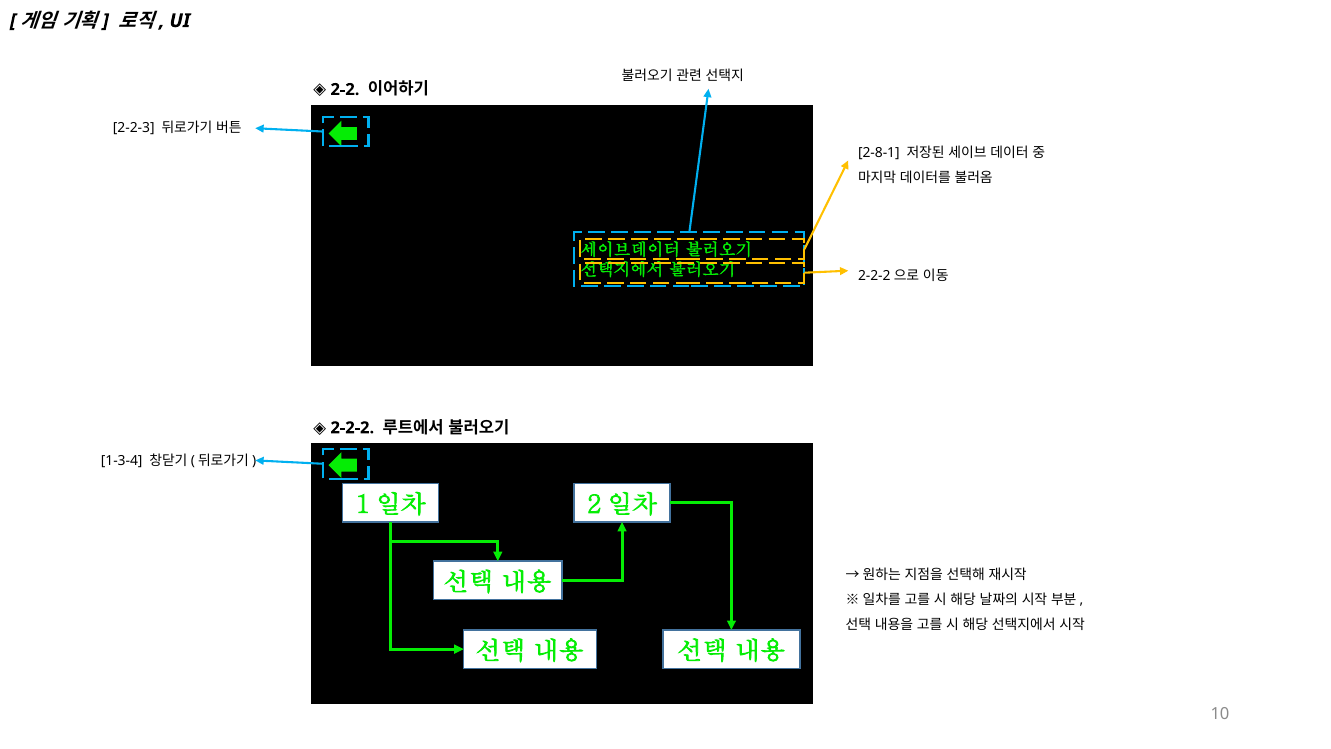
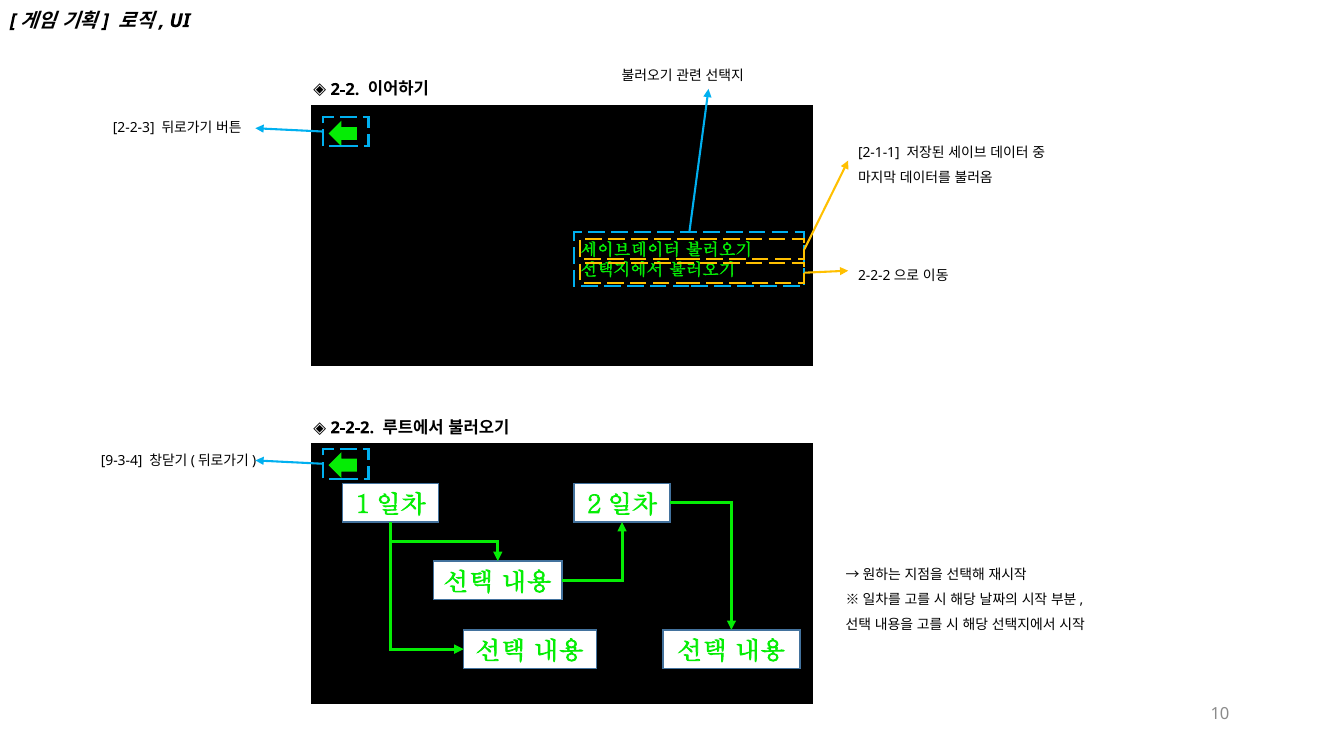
2-8-1: 2-8-1 -> 2-1-1
1-3-4: 1-3-4 -> 9-3-4
